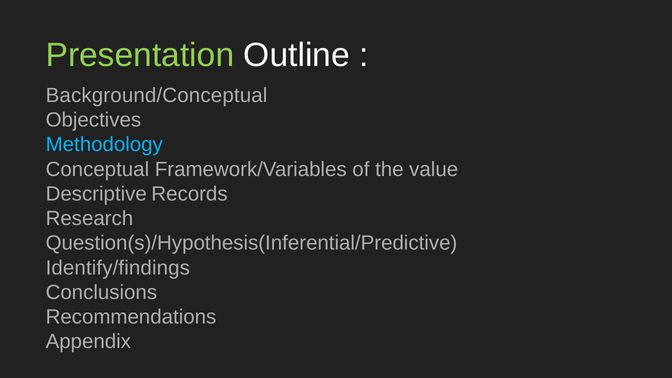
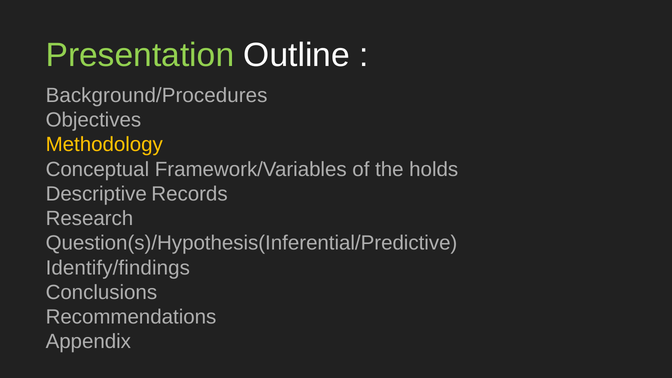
Background/Conceptual: Background/Conceptual -> Background/Procedures
Methodology colour: light blue -> yellow
value: value -> holds
